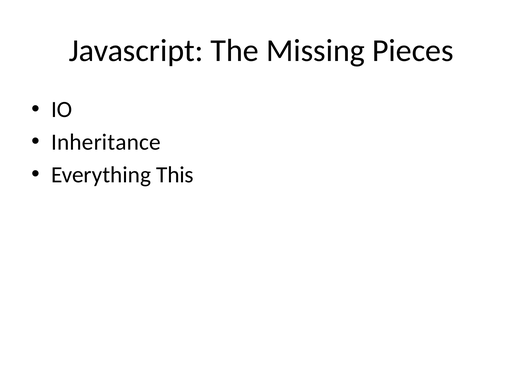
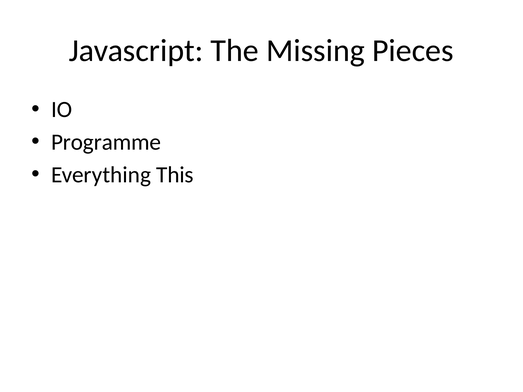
Inheritance: Inheritance -> Programme
